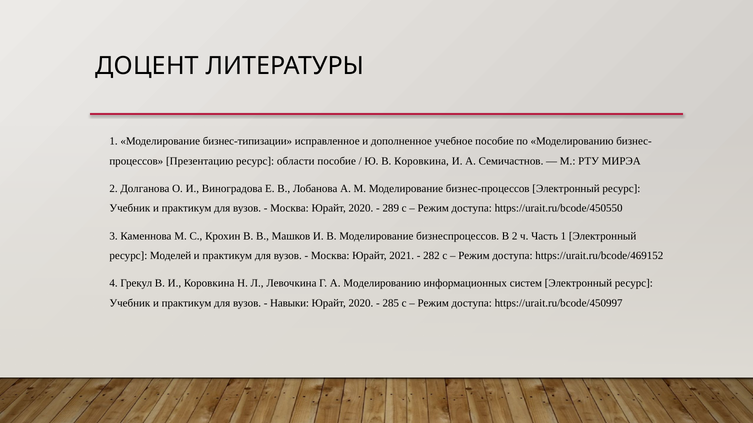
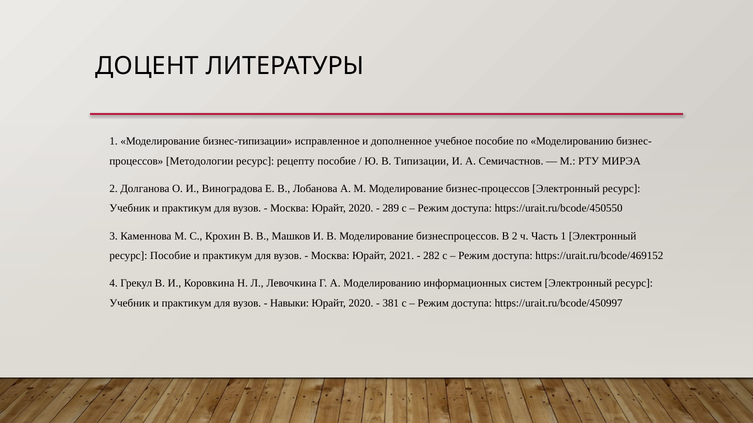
Презентацию: Презентацию -> Методологии
области: области -> рецепту
В Коровкина: Коровкина -> Типизации
ресурс Моделей: Моделей -> Пособие
285: 285 -> 381
